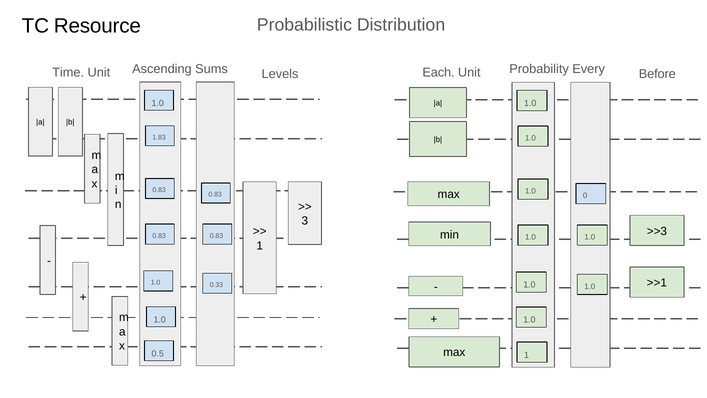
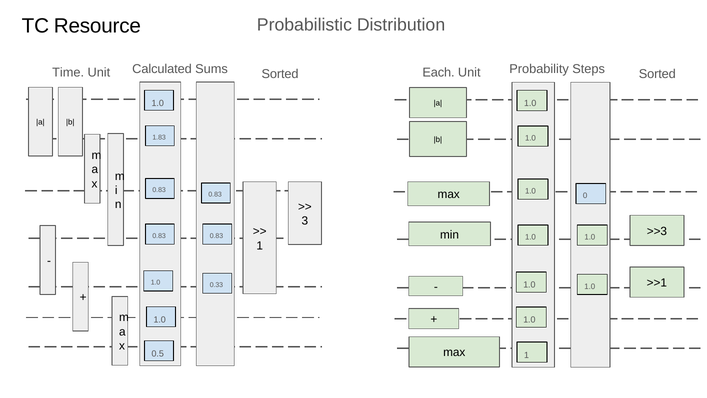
Ascending: Ascending -> Calculated
Every: Every -> Steps
Levels at (280, 74): Levels -> Sorted
Before at (657, 74): Before -> Sorted
